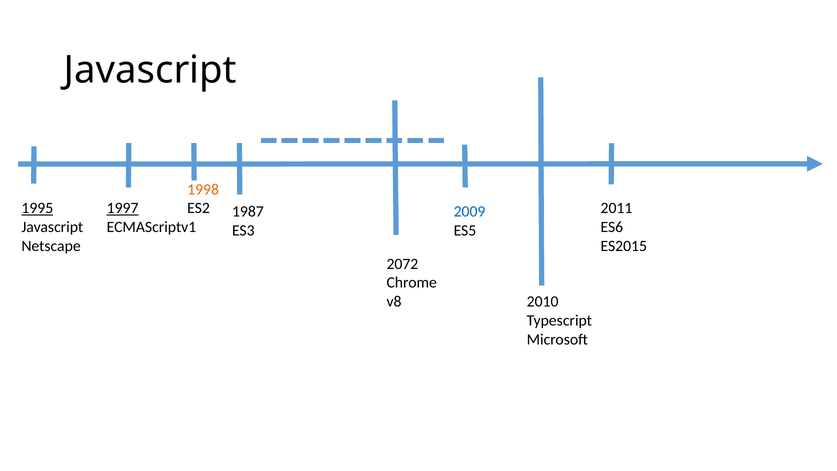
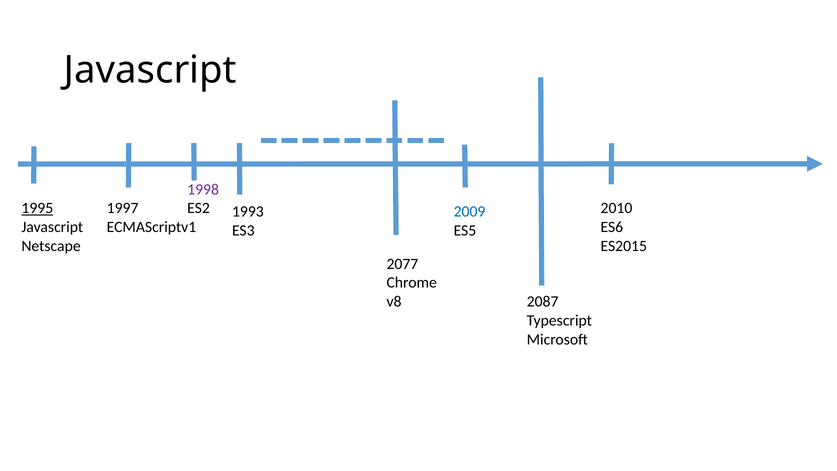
1998 colour: orange -> purple
1997 underline: present -> none
1987: 1987 -> 1993
2011: 2011 -> 2010
2072: 2072 -> 2077
2010: 2010 -> 2087
